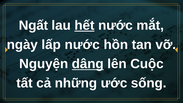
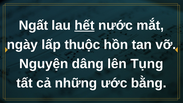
lấp nước: nước -> thuộc
dâng underline: present -> none
Cuộc: Cuộc -> Tụng
sống: sống -> bằng
